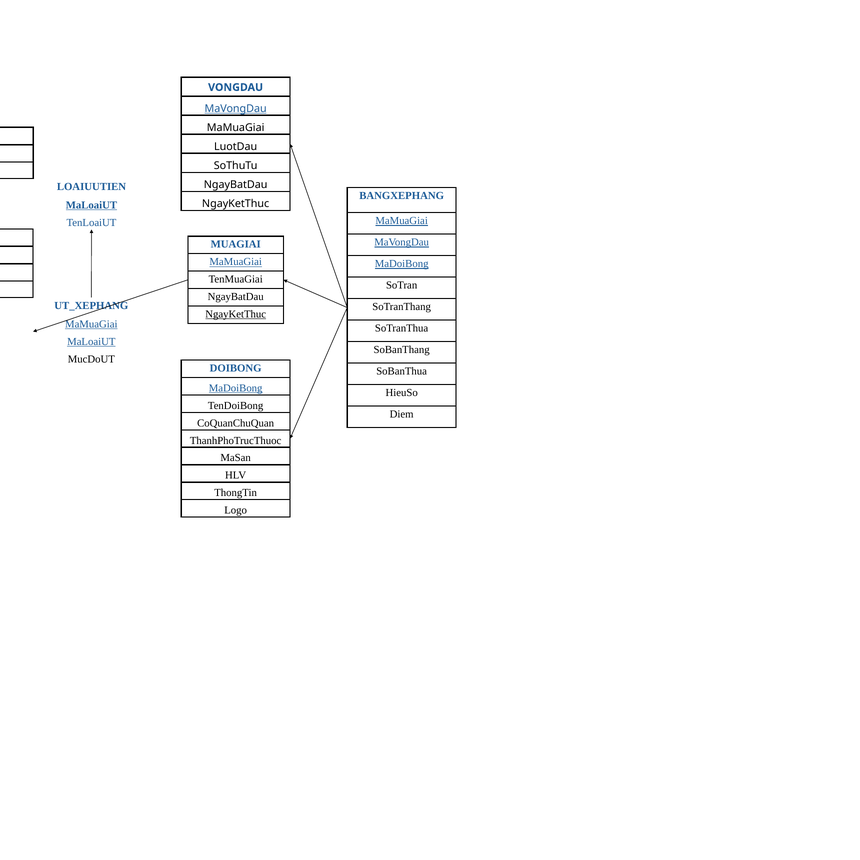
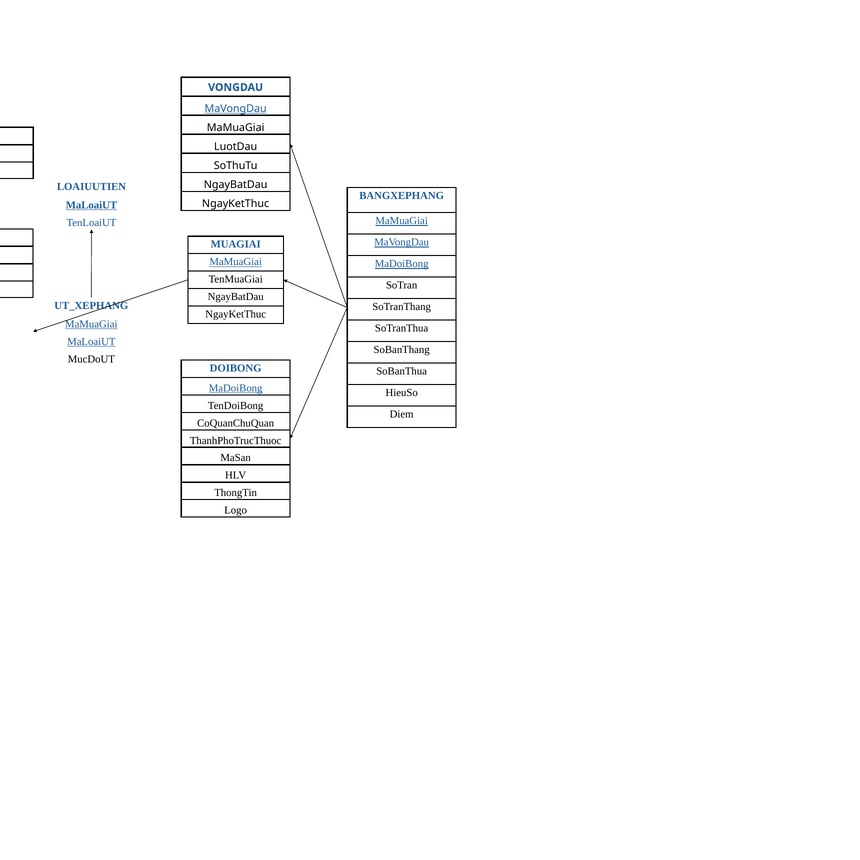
NgayKetThuc at (236, 314) underline: present -> none
